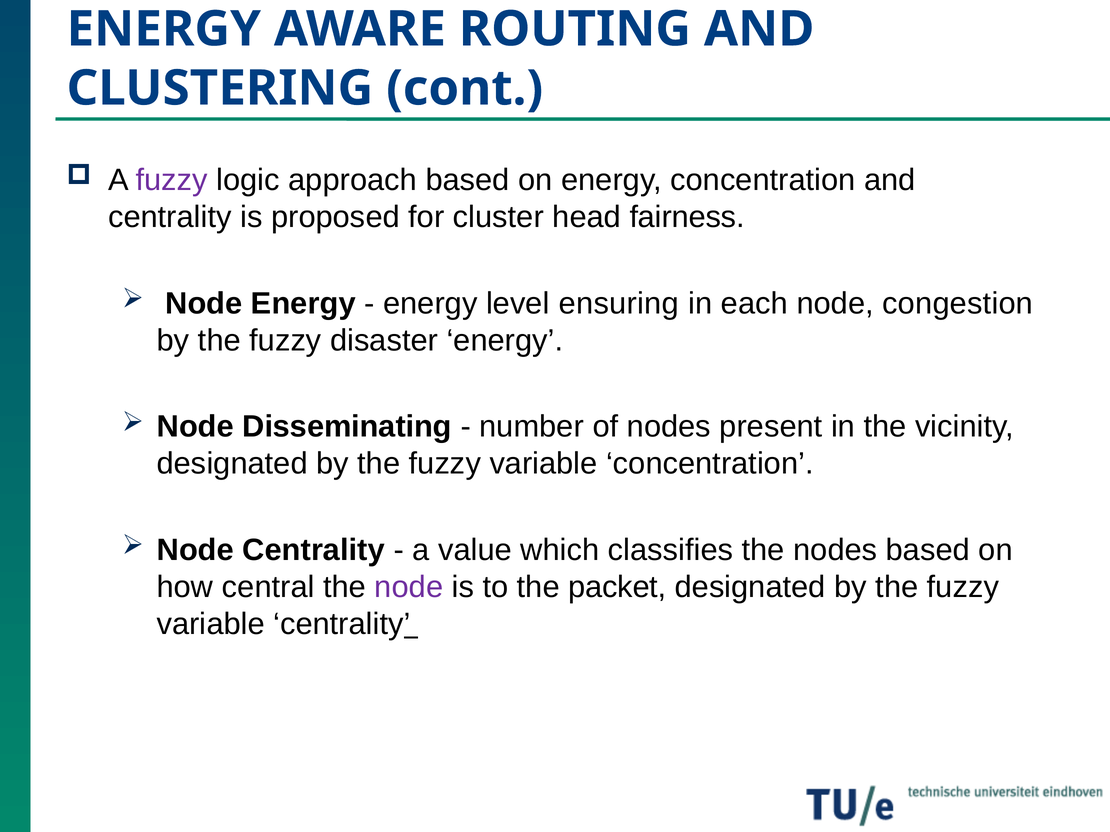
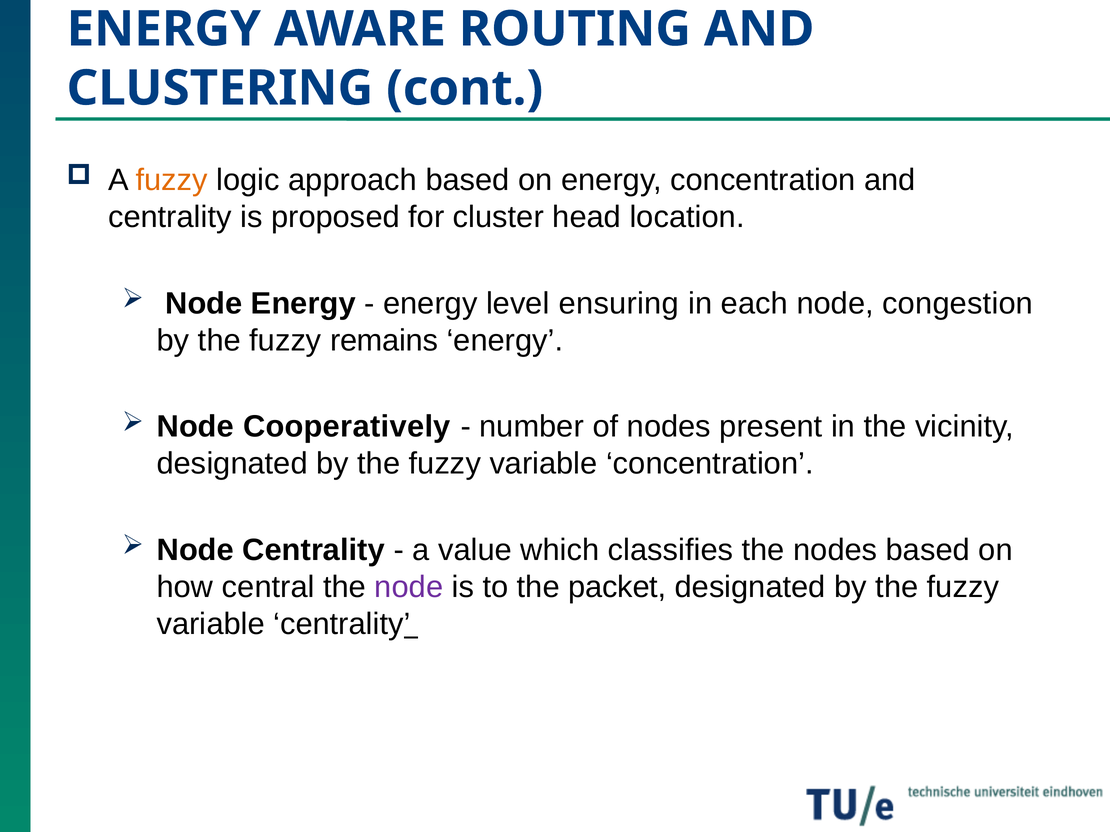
fuzzy at (172, 180) colour: purple -> orange
fairness: fairness -> location
disaster: disaster -> remains
Disseminating: Disseminating -> Cooperatively
